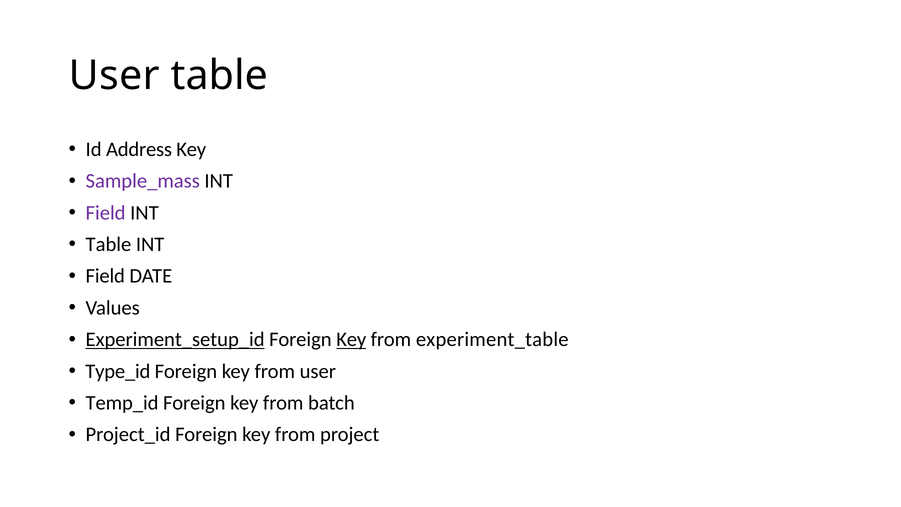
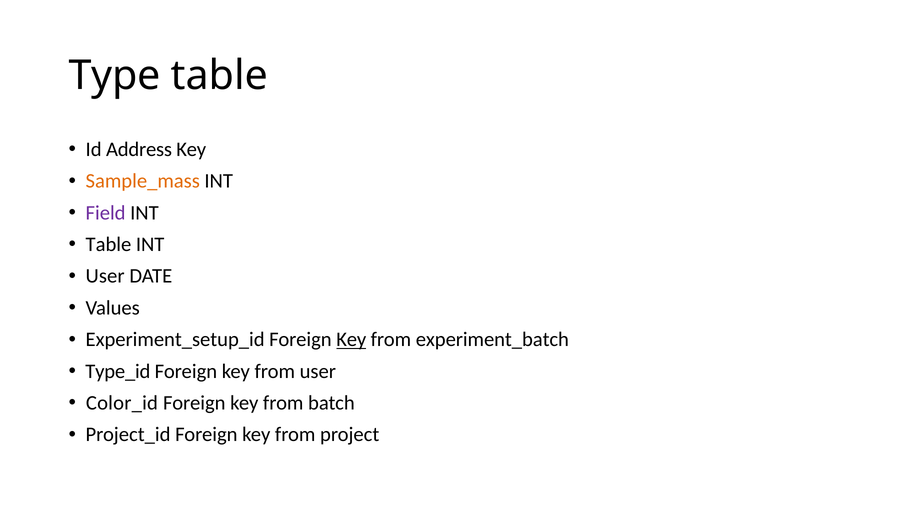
User at (114, 76): User -> Type
Sample_mass colour: purple -> orange
Field at (105, 276): Field -> User
Experiment_setup_id underline: present -> none
experiment_table: experiment_table -> experiment_batch
Temp_id: Temp_id -> Color_id
